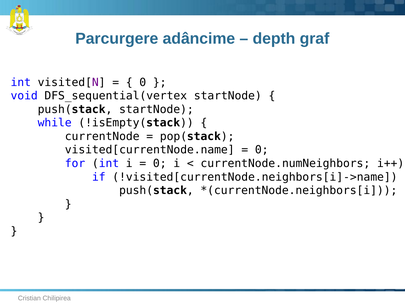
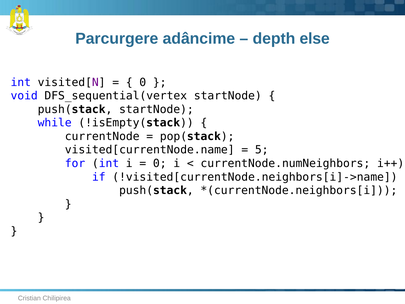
graf: graf -> else
0 at (262, 150): 0 -> 5
